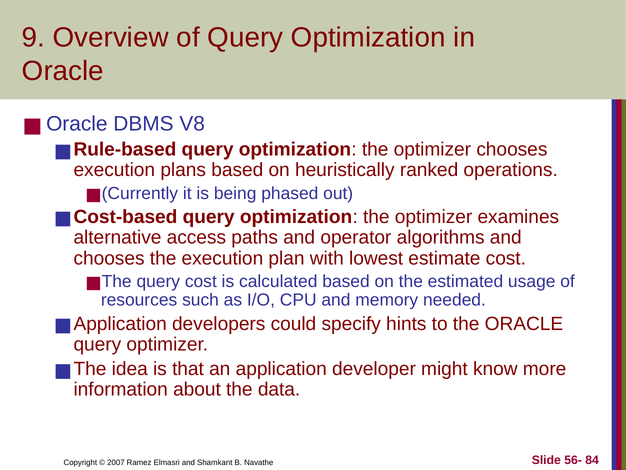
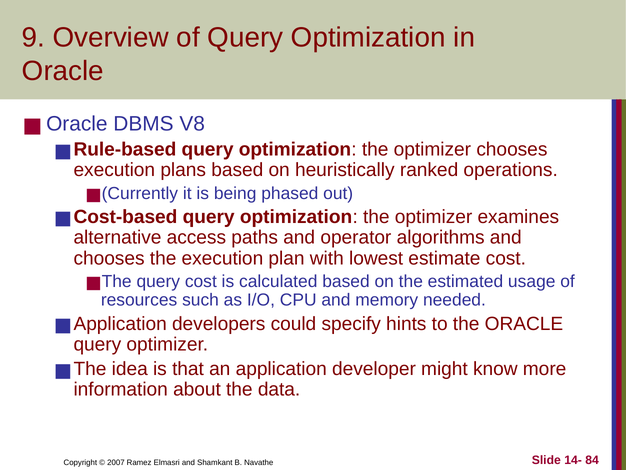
56-: 56- -> 14-
